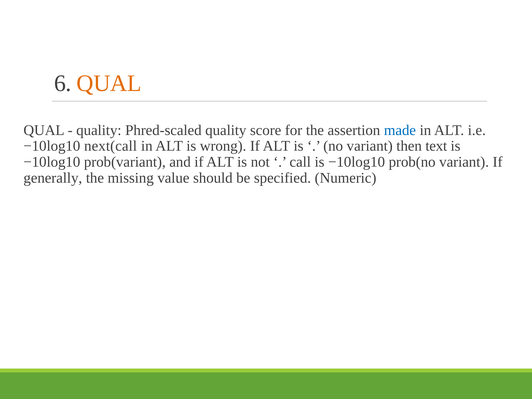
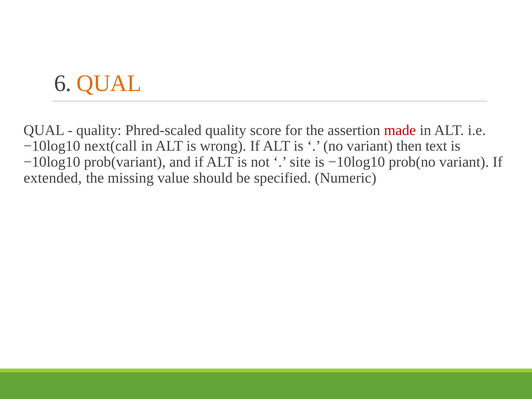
made colour: blue -> red
call: call -> site
generally: generally -> extended
